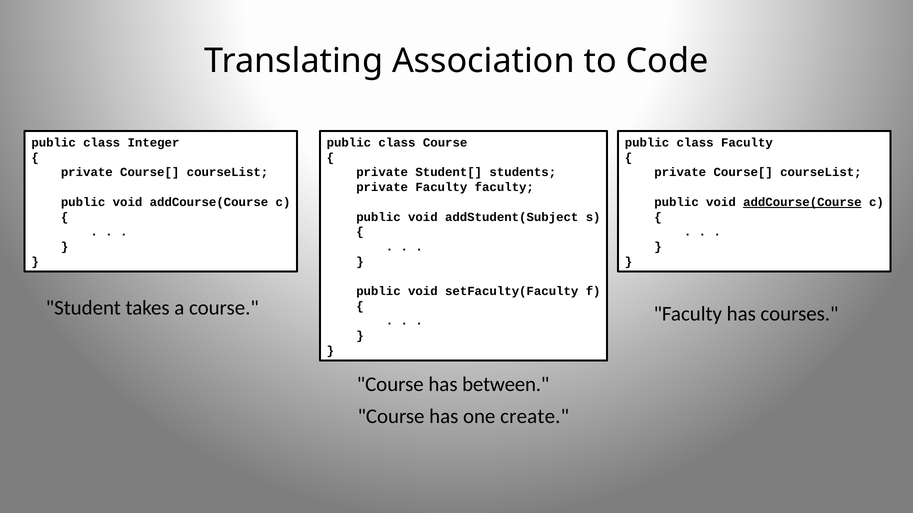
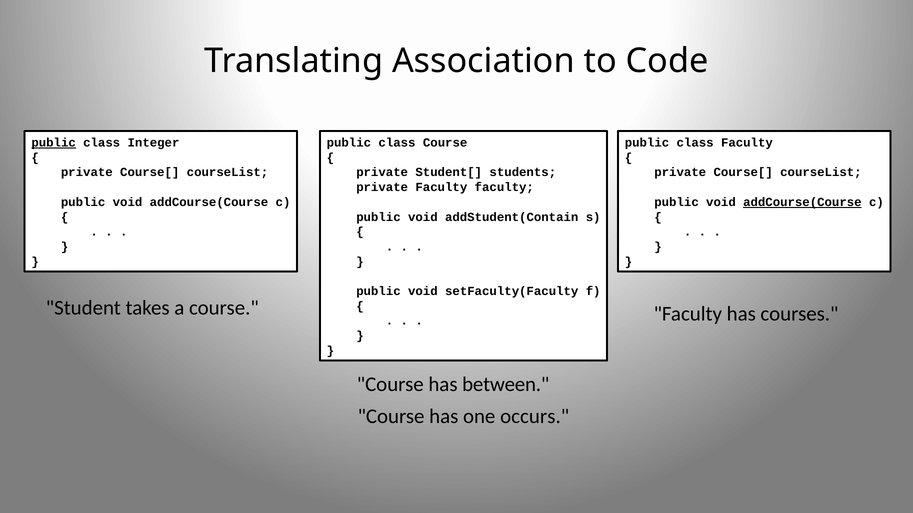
public at (54, 143) underline: none -> present
addStudent(Subject: addStudent(Subject -> addStudent(Contain
create: create -> occurs
